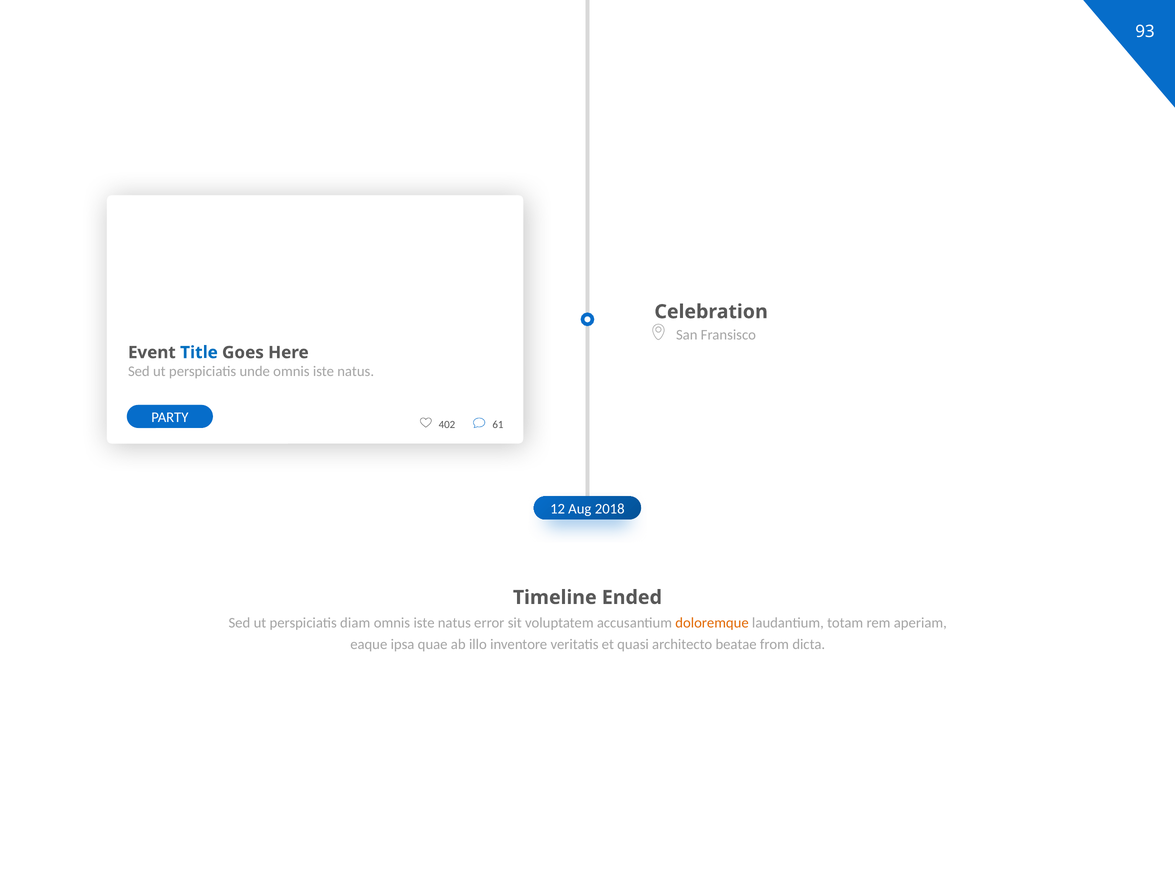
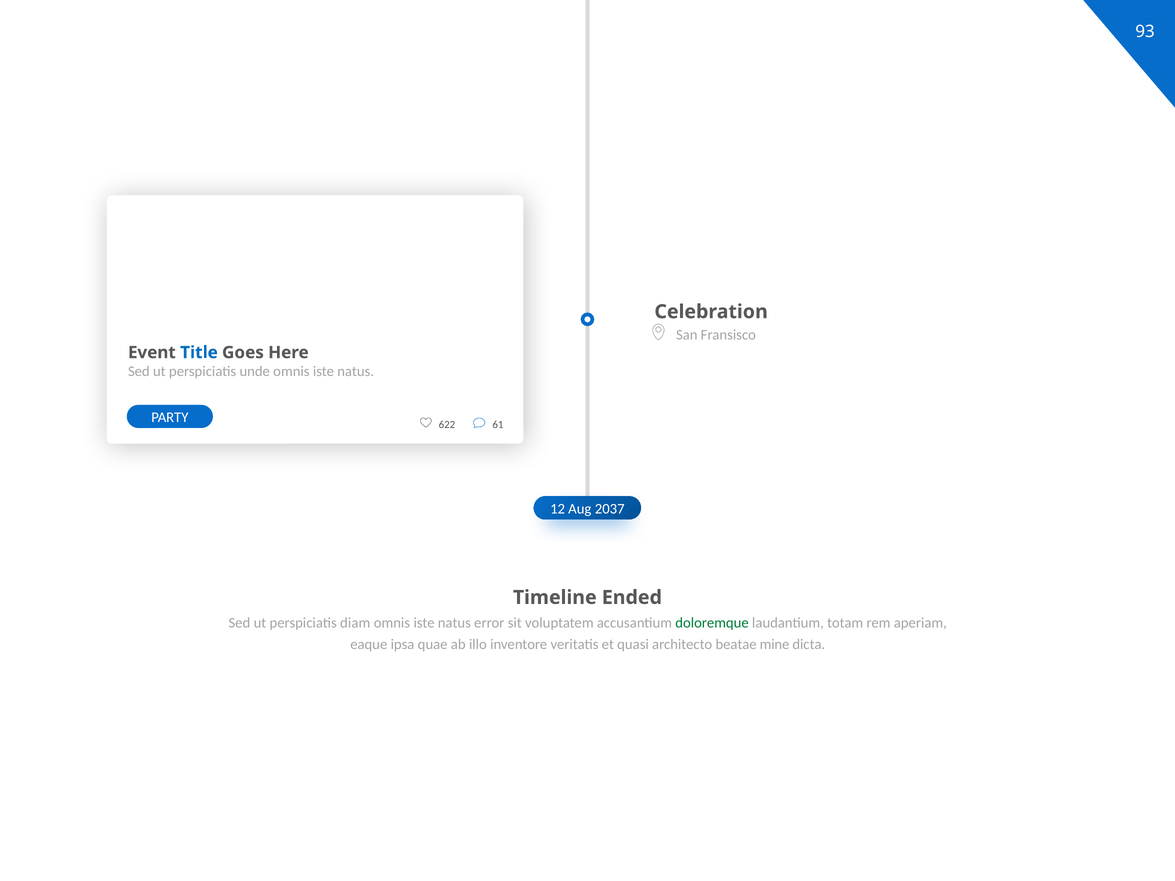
402: 402 -> 622
2018: 2018 -> 2037
doloremque colour: orange -> green
from: from -> mine
